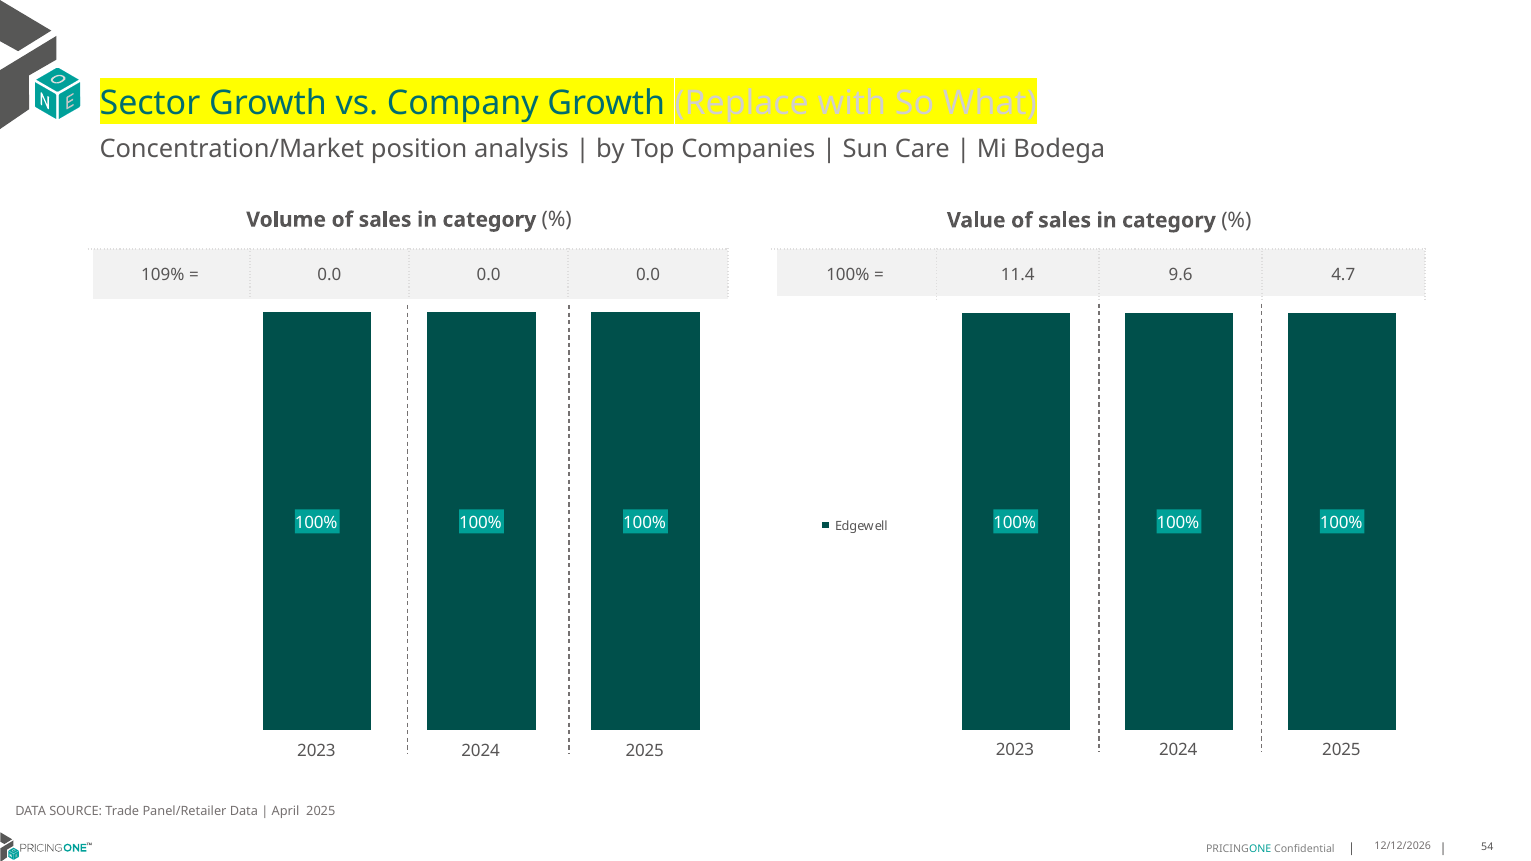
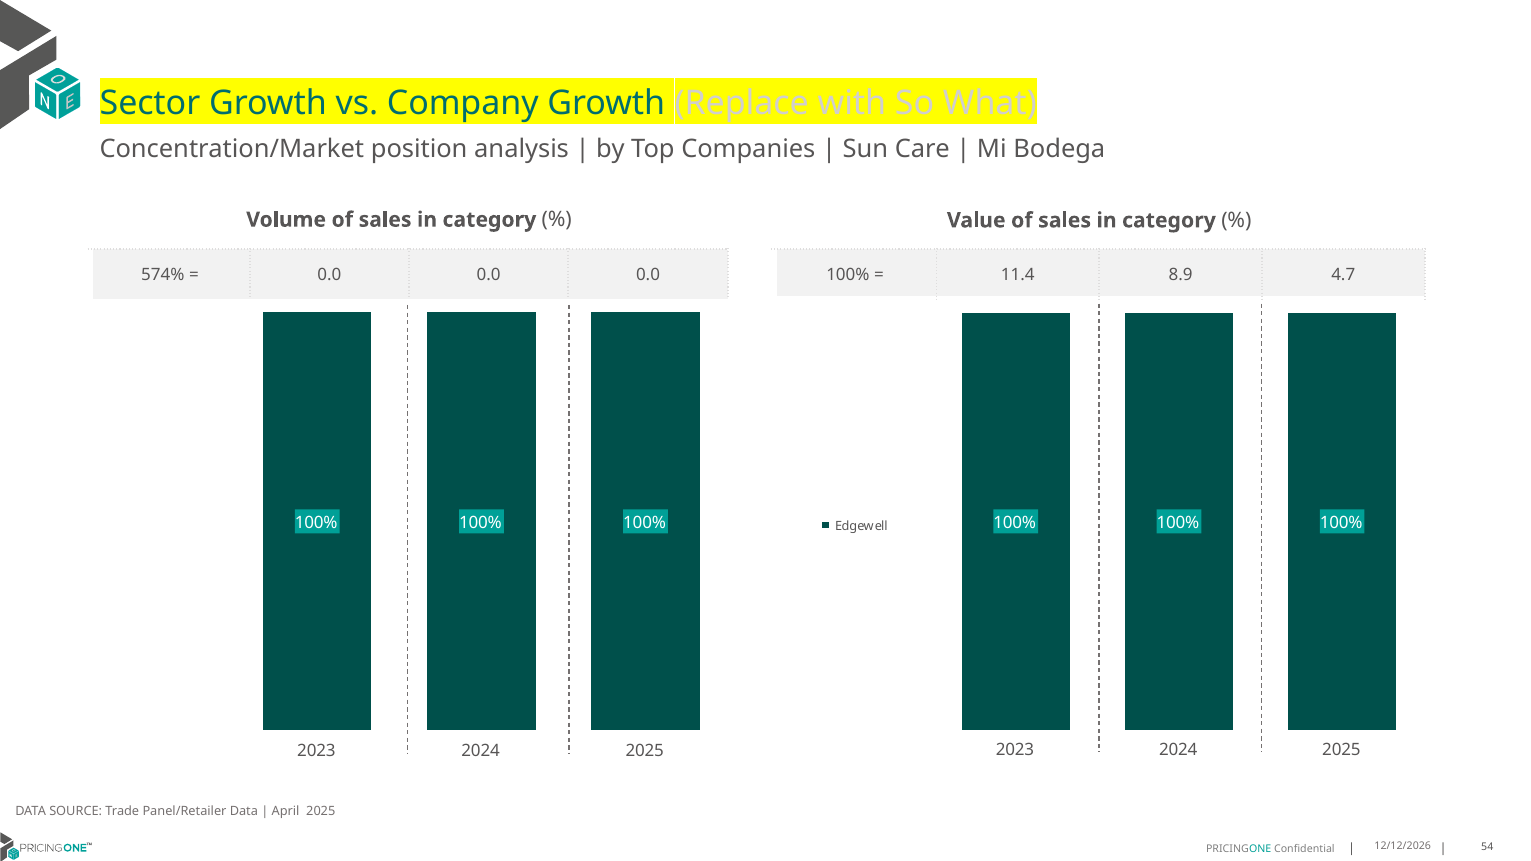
9.6: 9.6 -> 8.9
109%: 109% -> 574%
